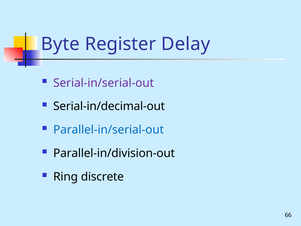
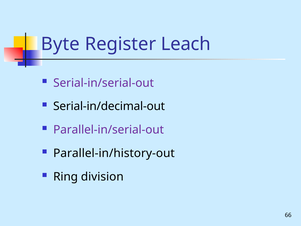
Delay: Delay -> Leach
Parallel-in/serial-out colour: blue -> purple
Parallel-in/division-out: Parallel-in/division-out -> Parallel-in/history-out
discrete: discrete -> division
